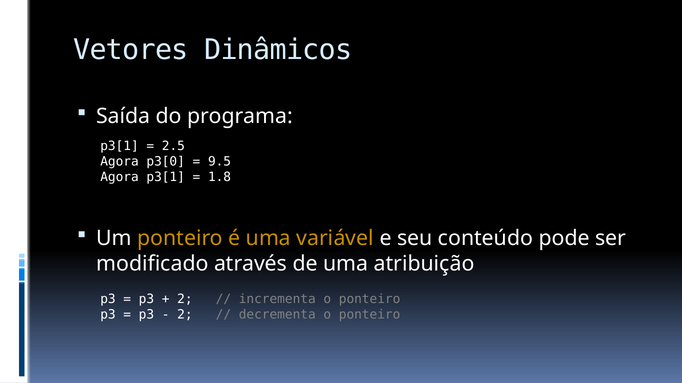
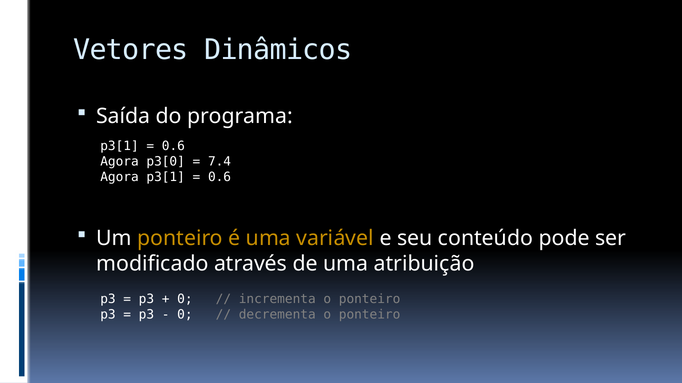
2.5 at (173, 146): 2.5 -> 0.6
9.5: 9.5 -> 7.4
1.8 at (220, 177): 1.8 -> 0.6
2 at (185, 300): 2 -> 0
2 at (185, 315): 2 -> 0
